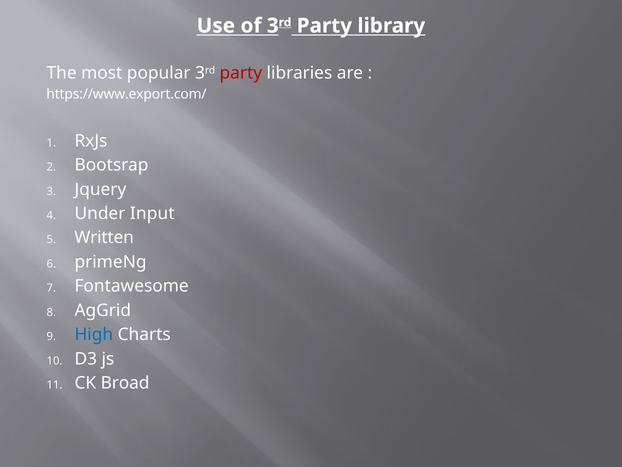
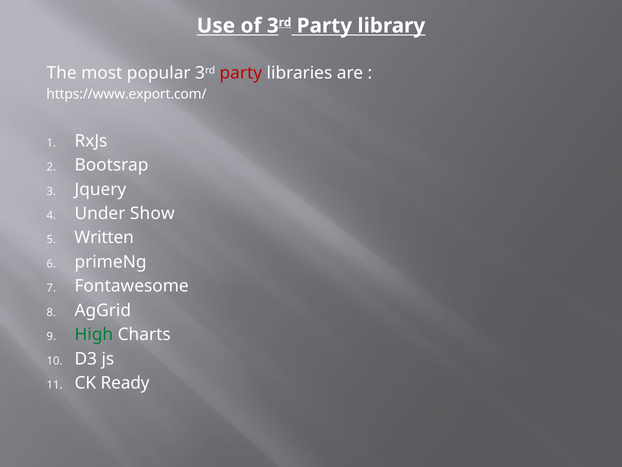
Input: Input -> Show
High colour: blue -> green
Broad: Broad -> Ready
